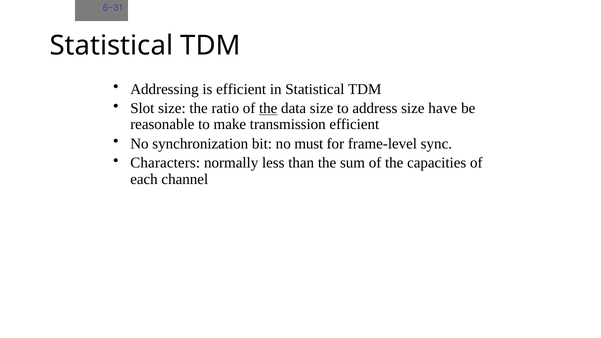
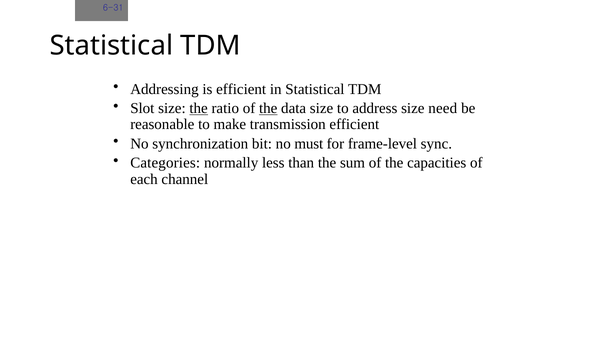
the at (199, 108) underline: none -> present
have: have -> need
Characters: Characters -> Categories
